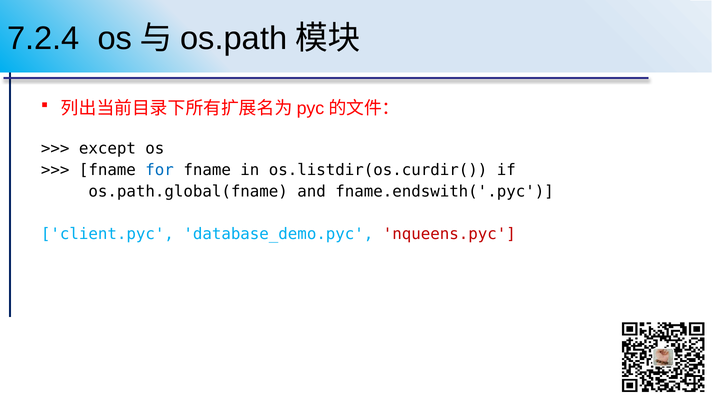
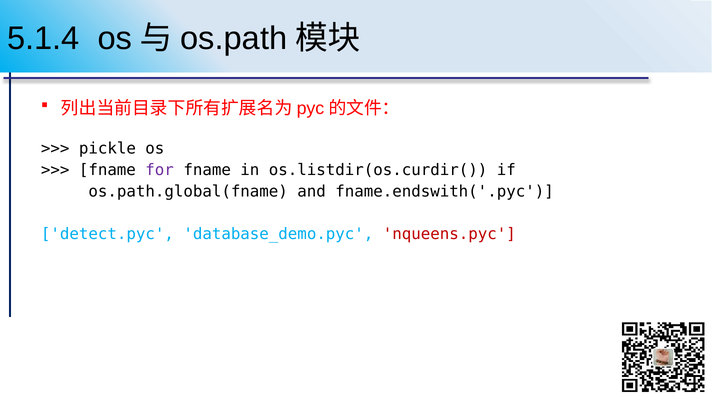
7.2.4: 7.2.4 -> 5.1.4
except: except -> pickle
for colour: blue -> purple
client.pyc: client.pyc -> detect.pyc
